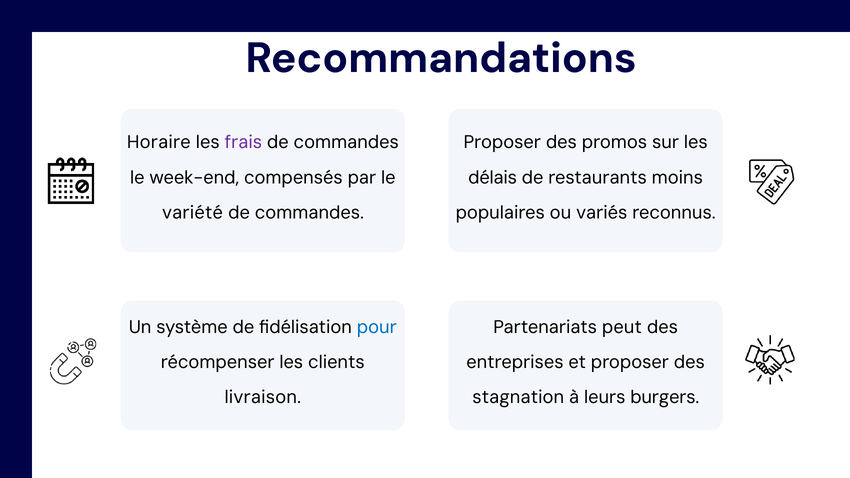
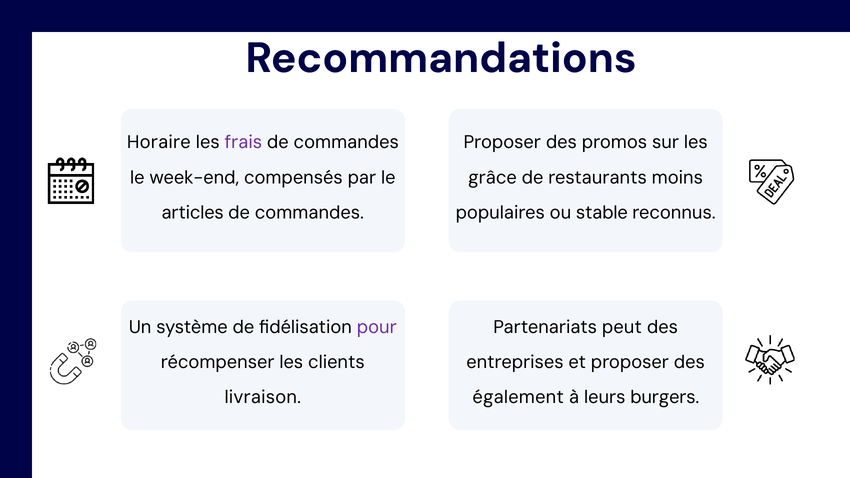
délais: délais -> grâce
variété: variété -> articles
variés: variés -> stable
pour colour: blue -> purple
stagnation: stagnation -> également
